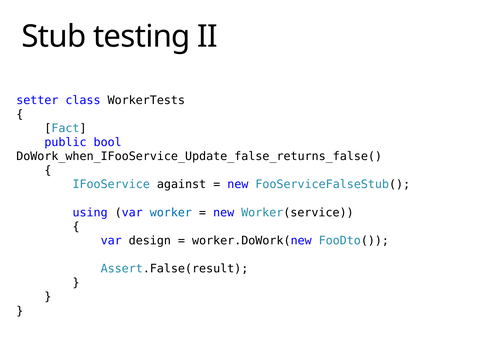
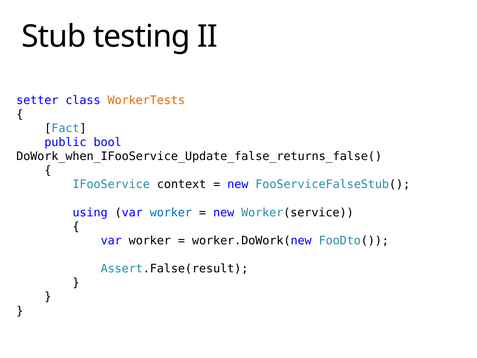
WorkerTests colour: black -> orange
against: against -> context
design at (150, 240): design -> worker
